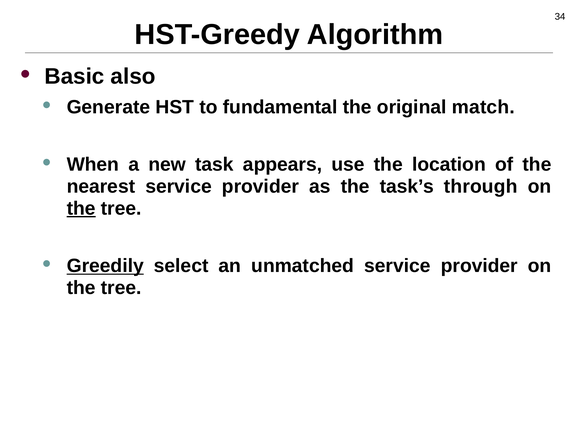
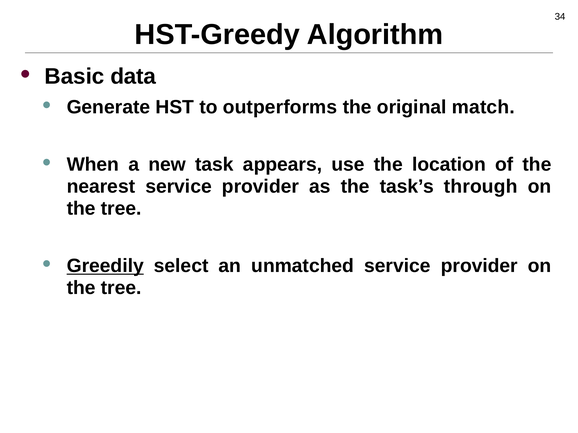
also: also -> data
fundamental: fundamental -> outperforms
the at (81, 209) underline: present -> none
